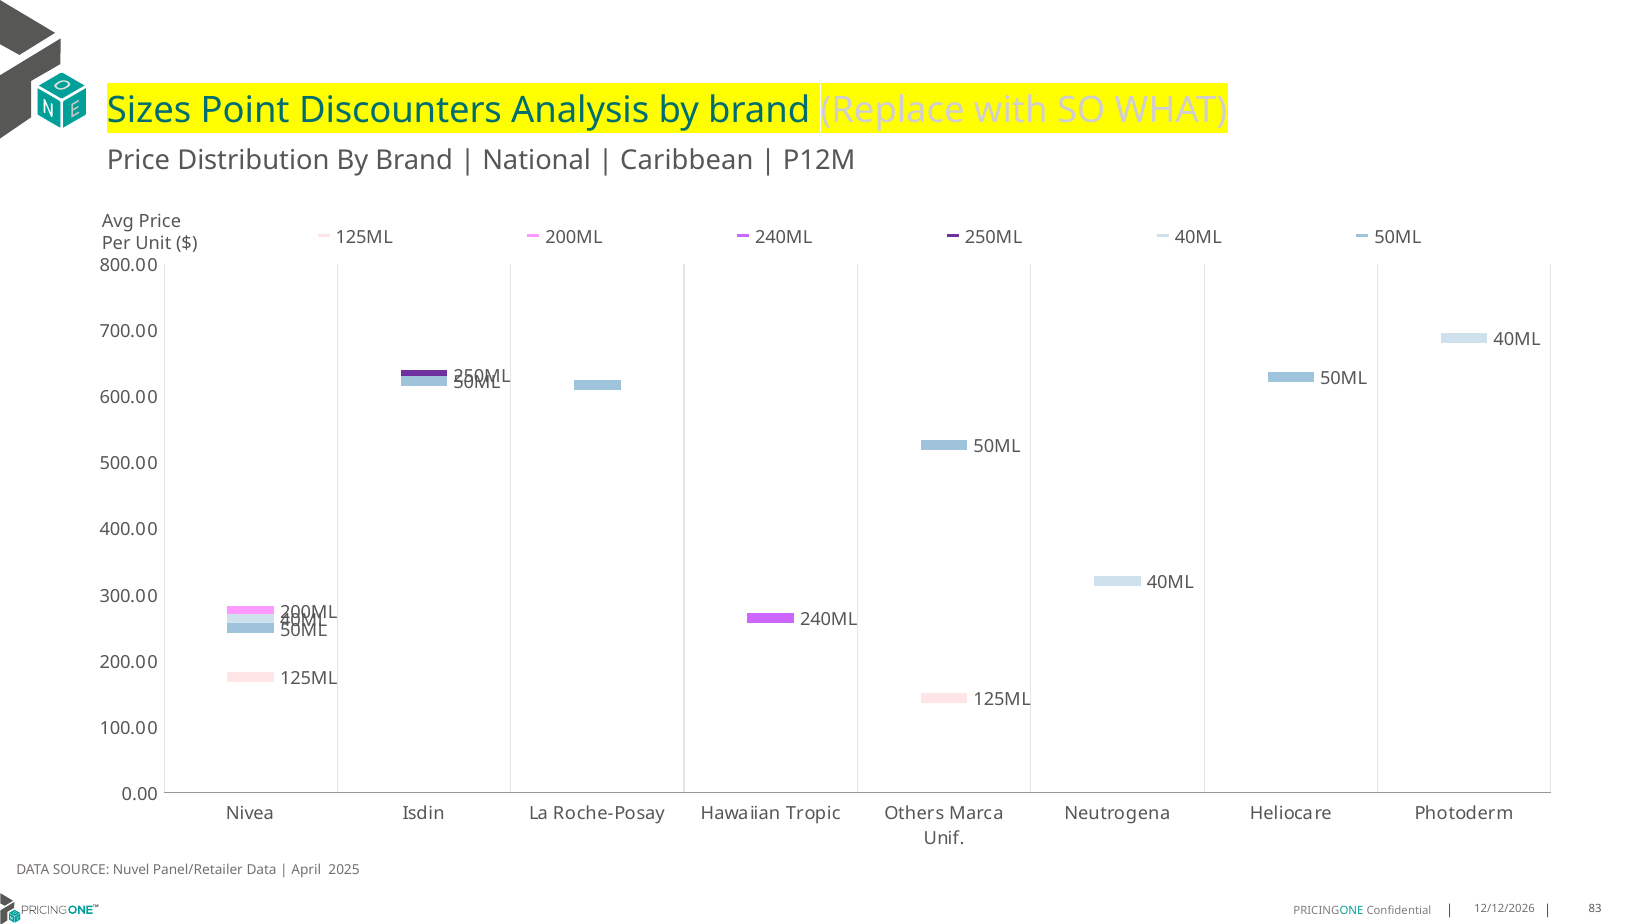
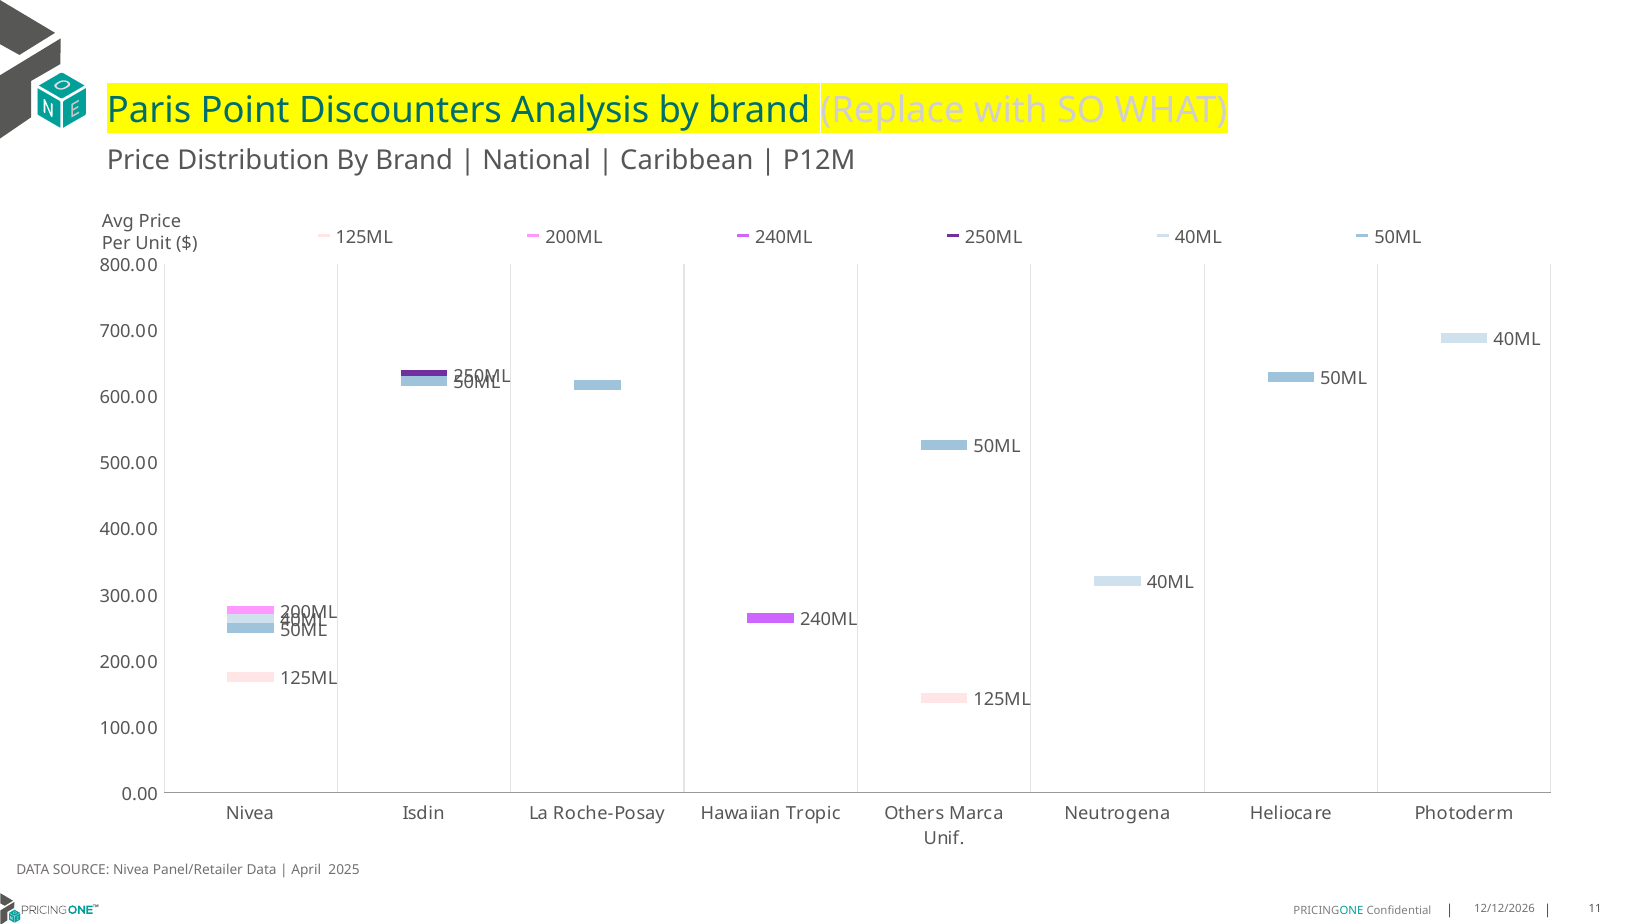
Sizes: Sizes -> Paris
SOURCE Nuvel: Nuvel -> Nivea
83: 83 -> 11
